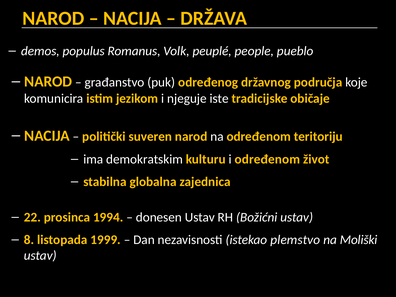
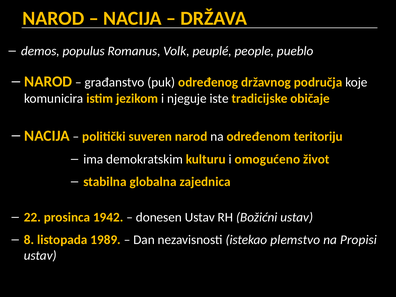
i određenom: određenom -> omogućeno
1994: 1994 -> 1942
1999: 1999 -> 1989
Moliški: Moliški -> Propisi
